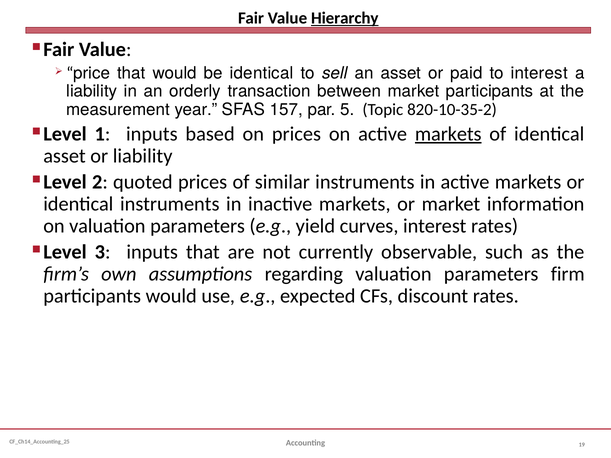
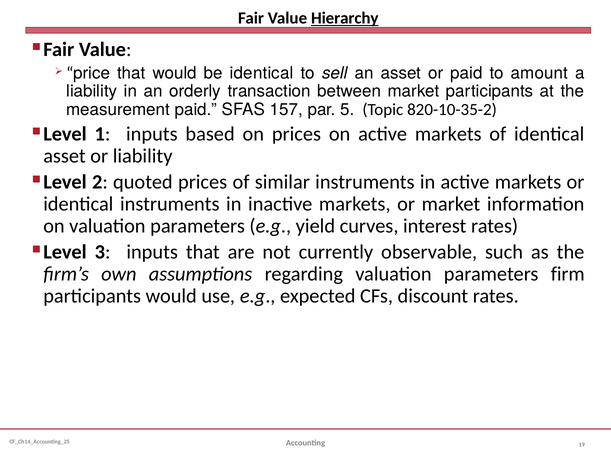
to interest: interest -> amount
measurement year: year -> paid
markets at (448, 134) underline: present -> none
